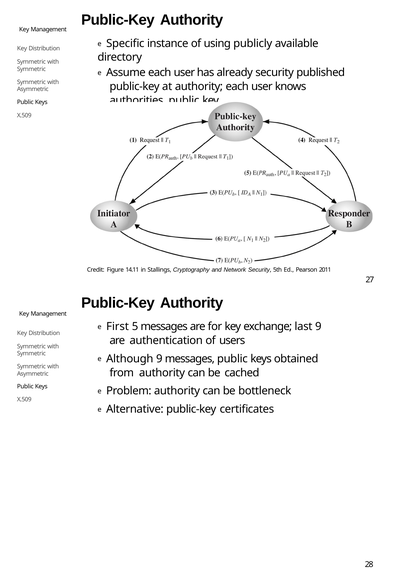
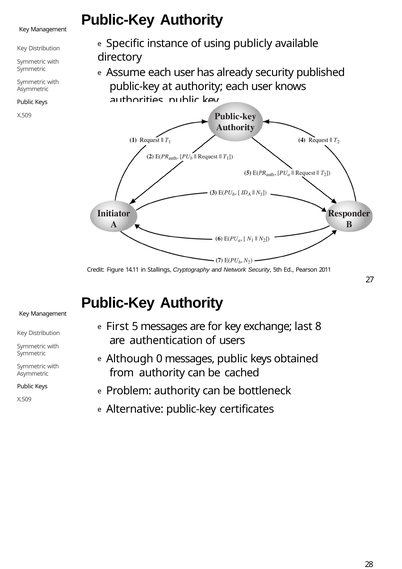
last 9: 9 -> 8
Although 9: 9 -> 0
